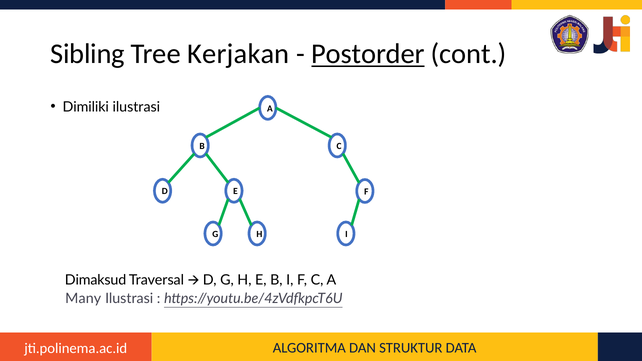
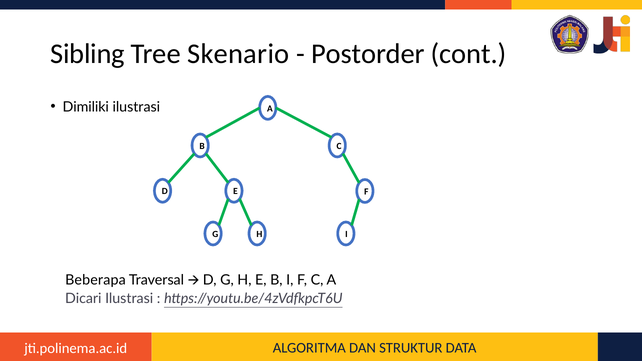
Kerjakan: Kerjakan -> Skenario
Postorder underline: present -> none
Dimaksud: Dimaksud -> Beberapa
Many: Many -> Dicari
